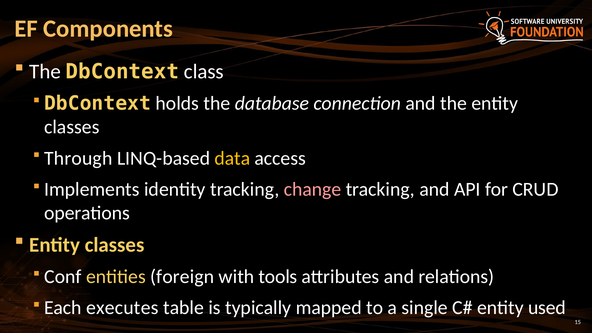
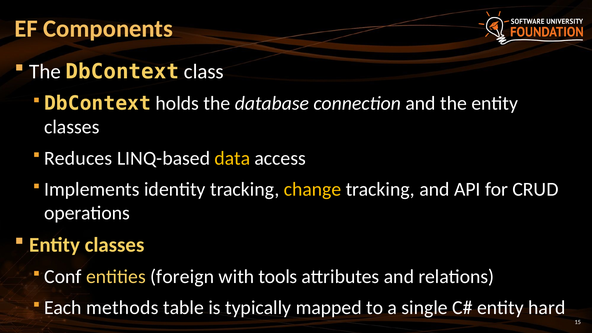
Through: Through -> Reduces
change colour: pink -> yellow
executes: executes -> methods
used: used -> hard
